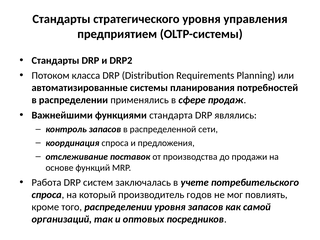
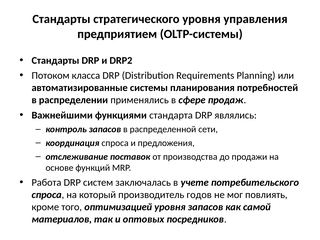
того распределении: распределении -> оптимизацией
организаций: организаций -> материалов
